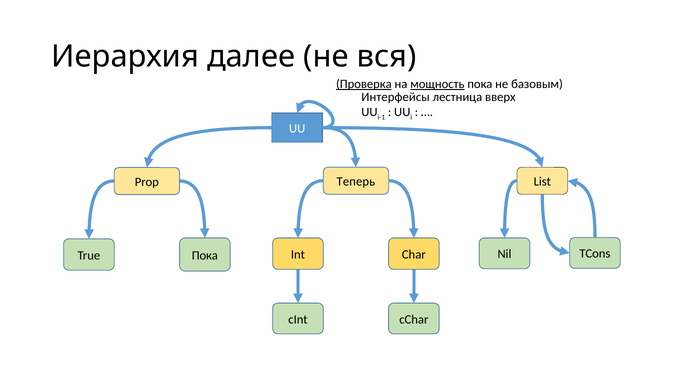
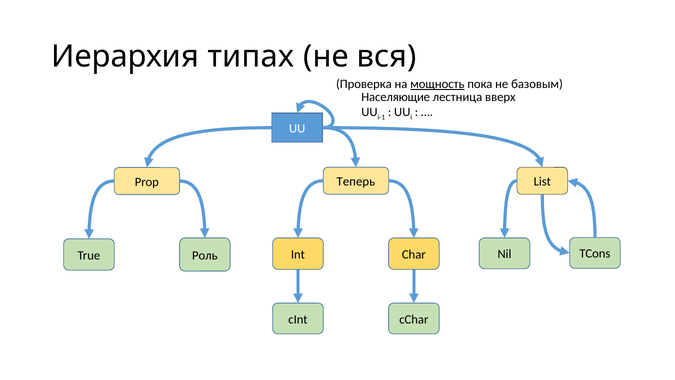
далее: далее -> типах
Проверка underline: present -> none
Интерфейсы: Интерфейсы -> Населяющие
Пока at (205, 255): Пока -> Роль
